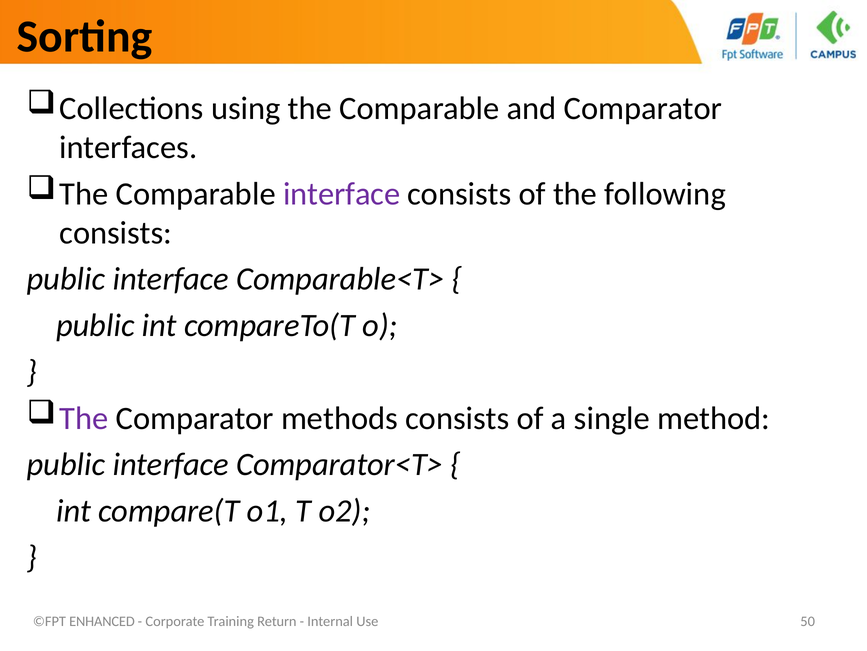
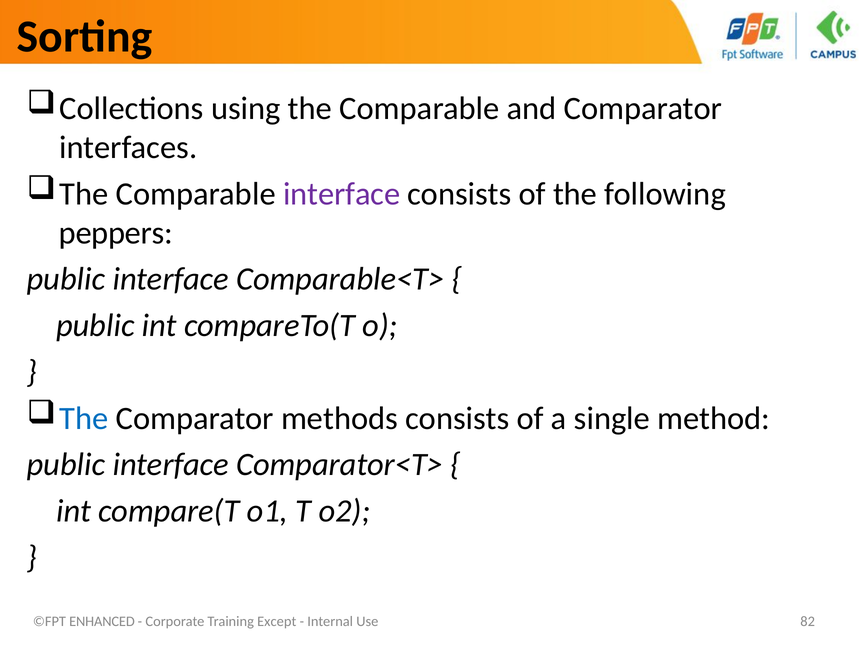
consists at (116, 233): consists -> peppers
The at (84, 418) colour: purple -> blue
Return: Return -> Except
50: 50 -> 82
